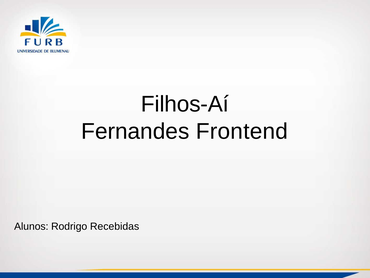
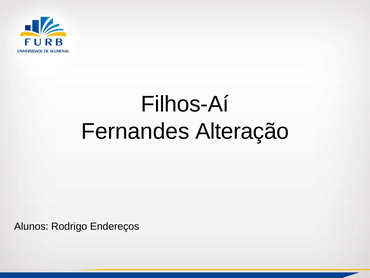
Frontend: Frontend -> Alteração
Recebidas: Recebidas -> Endereços
